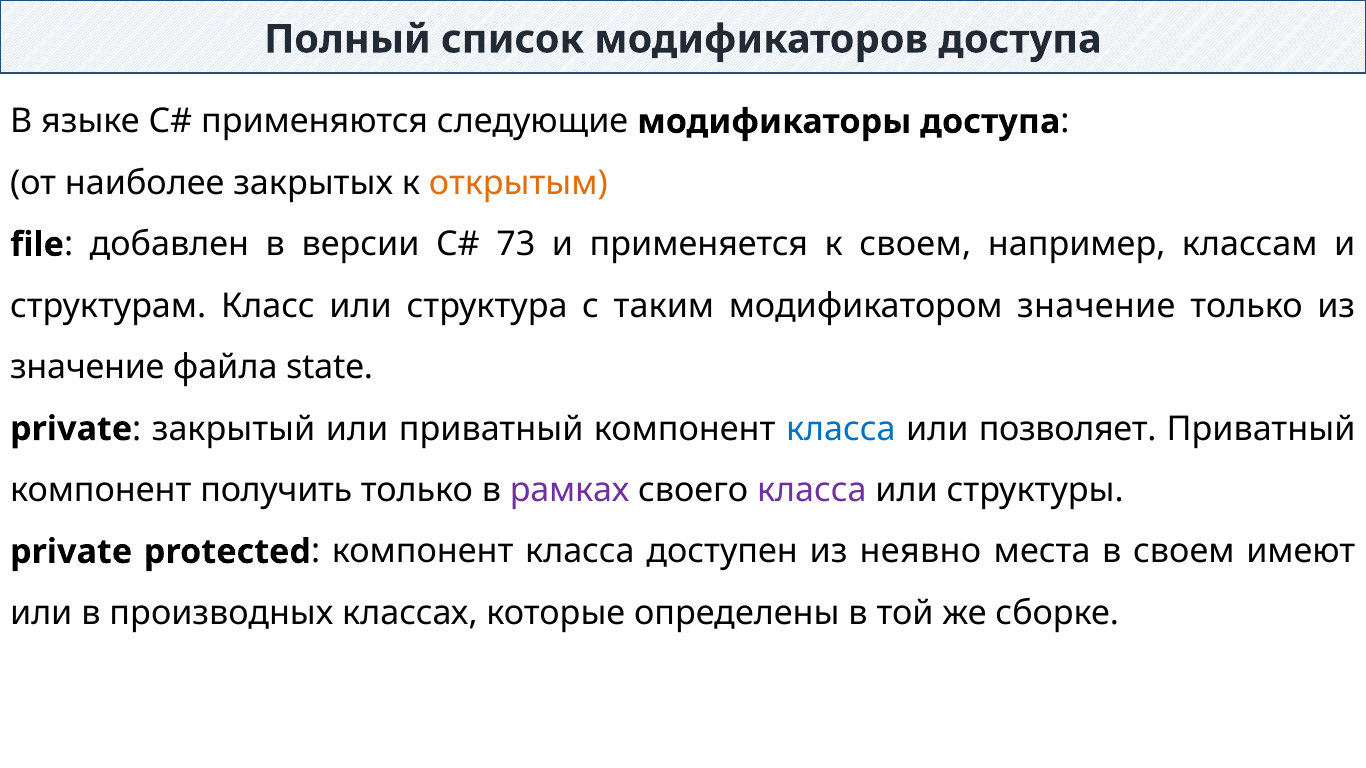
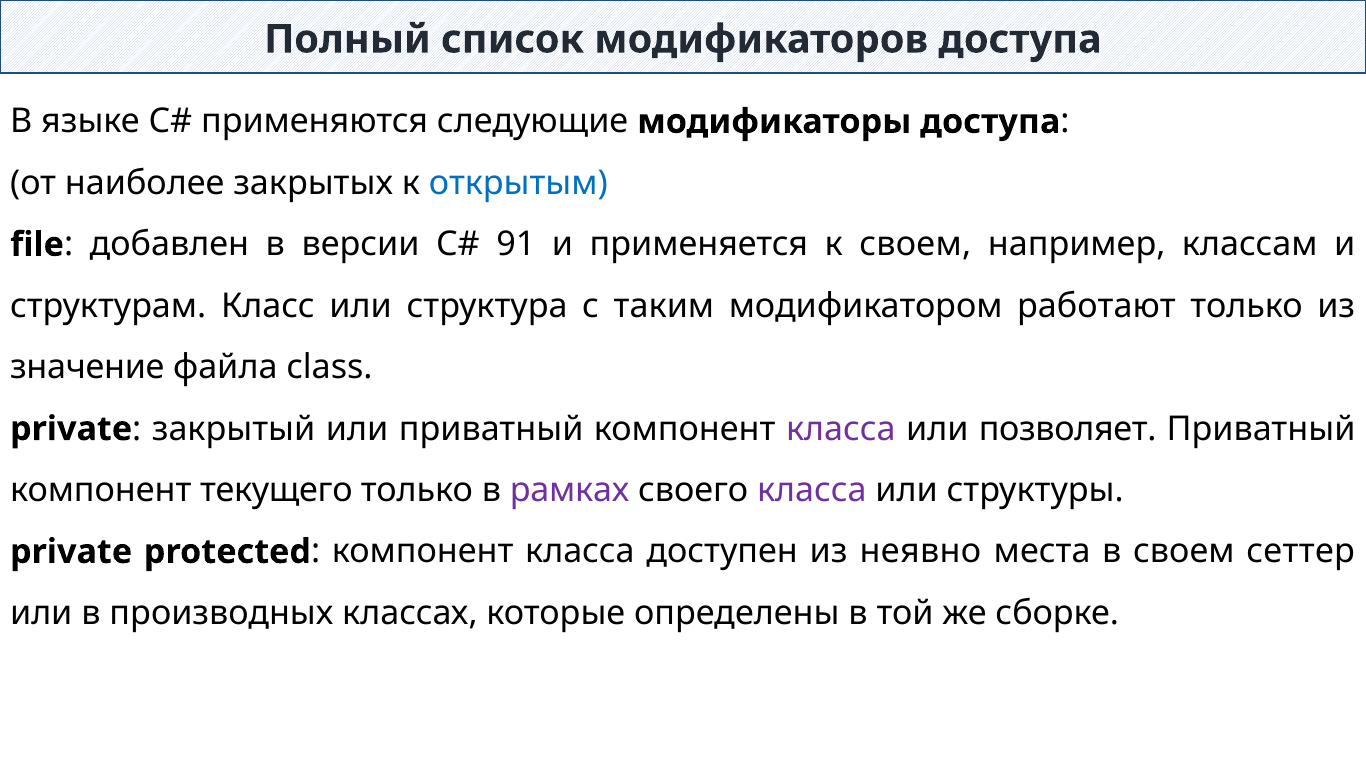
открытым colour: orange -> blue
73: 73 -> 91
модификатором значение: значение -> работают
state: state -> class
класса at (841, 429) colour: blue -> purple
получить: получить -> текущего
имеют: имеют -> сеттер
